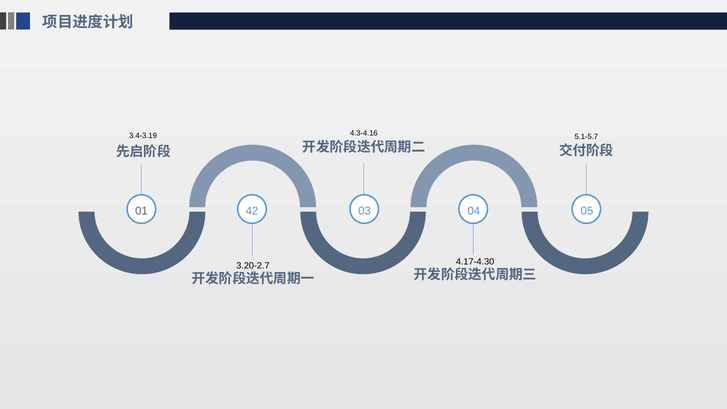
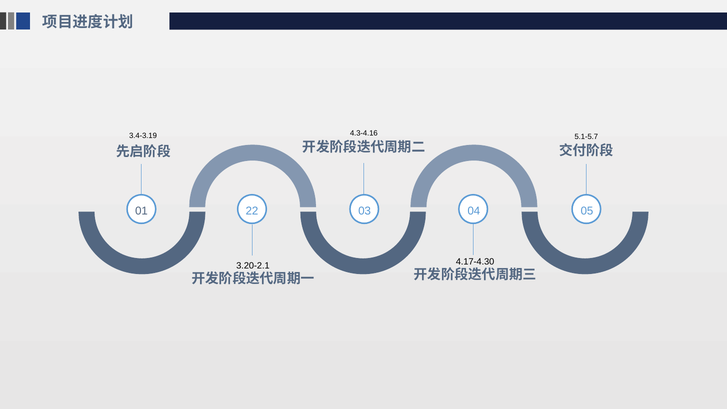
42: 42 -> 22
3.20-2.7: 3.20-2.7 -> 3.20-2.1
